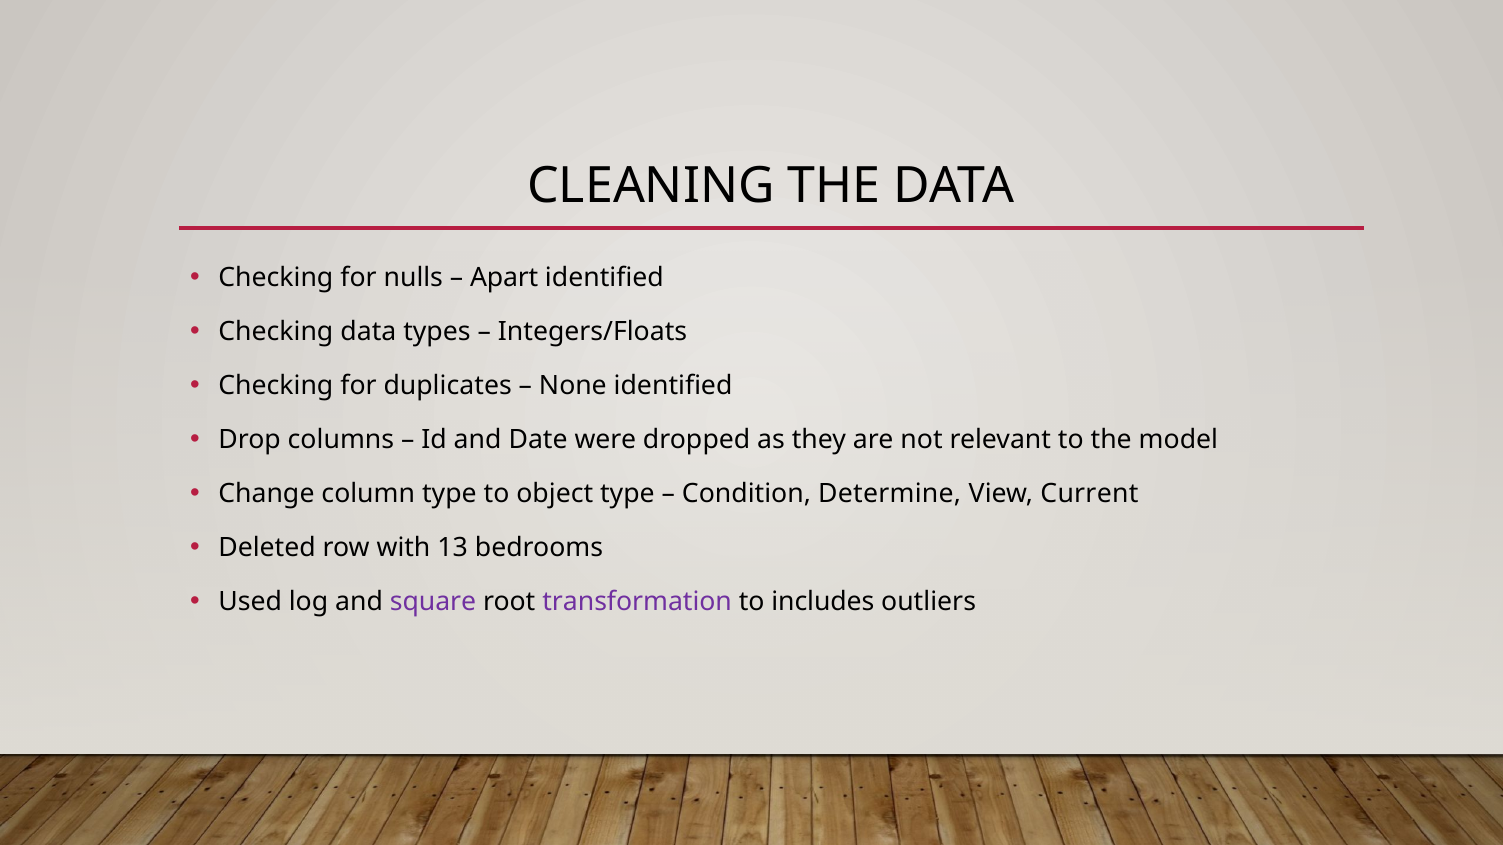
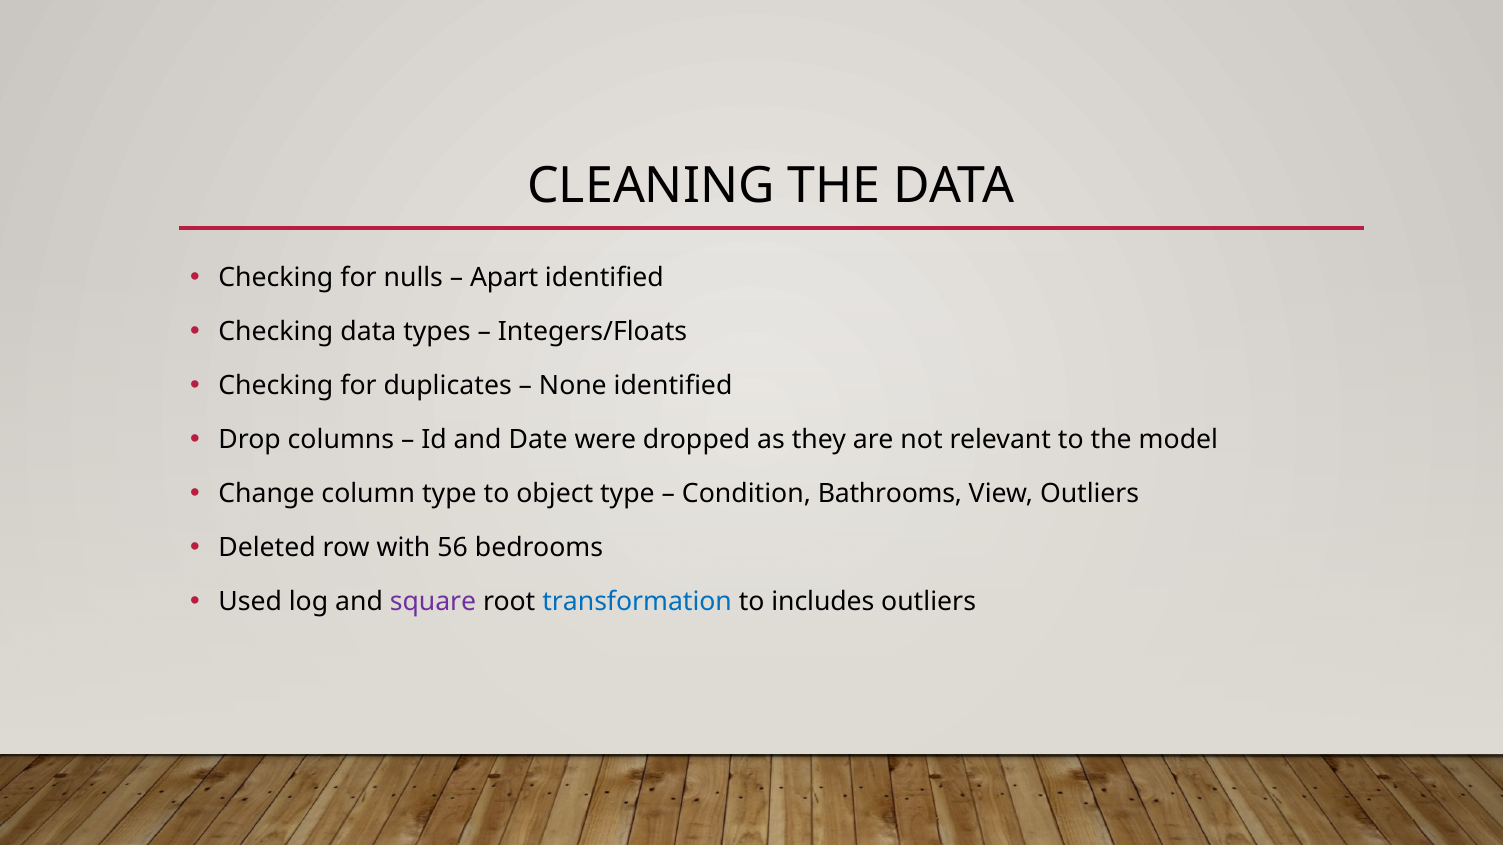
Determine: Determine -> Bathrooms
View Current: Current -> Outliers
13: 13 -> 56
transformation colour: purple -> blue
